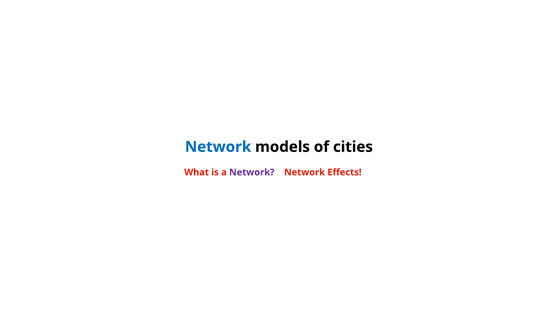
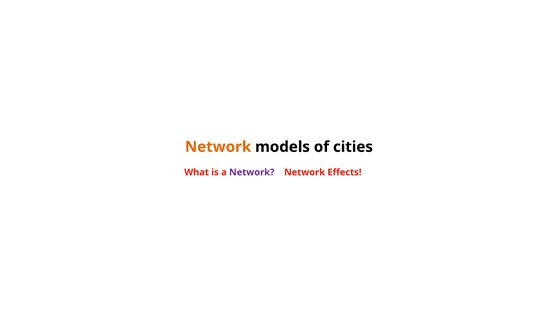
Network at (218, 147) colour: blue -> orange
